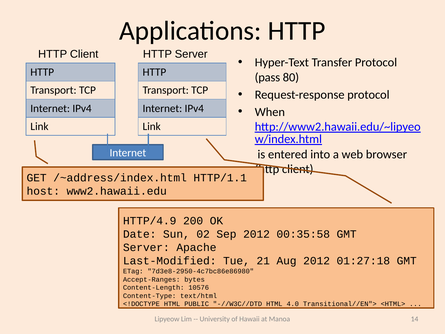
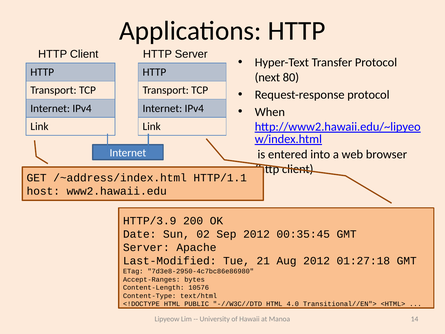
pass: pass -> next
HTTP/4.9: HTTP/4.9 -> HTTP/3.9
00:35:58: 00:35:58 -> 00:35:45
